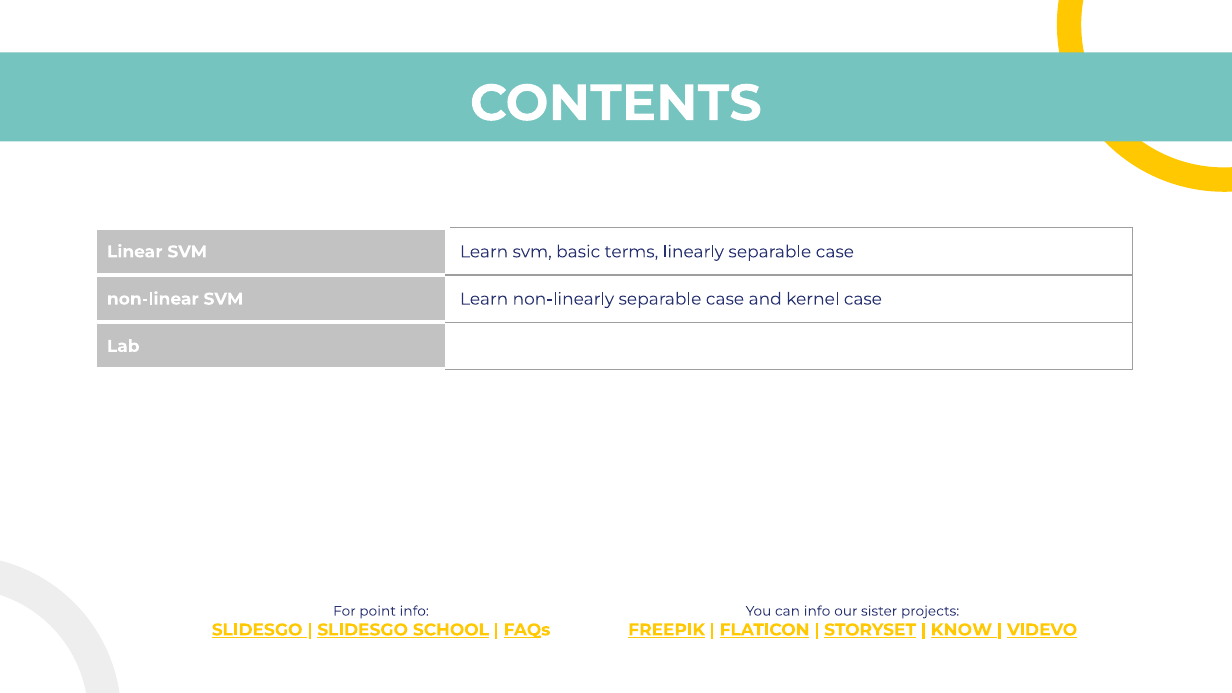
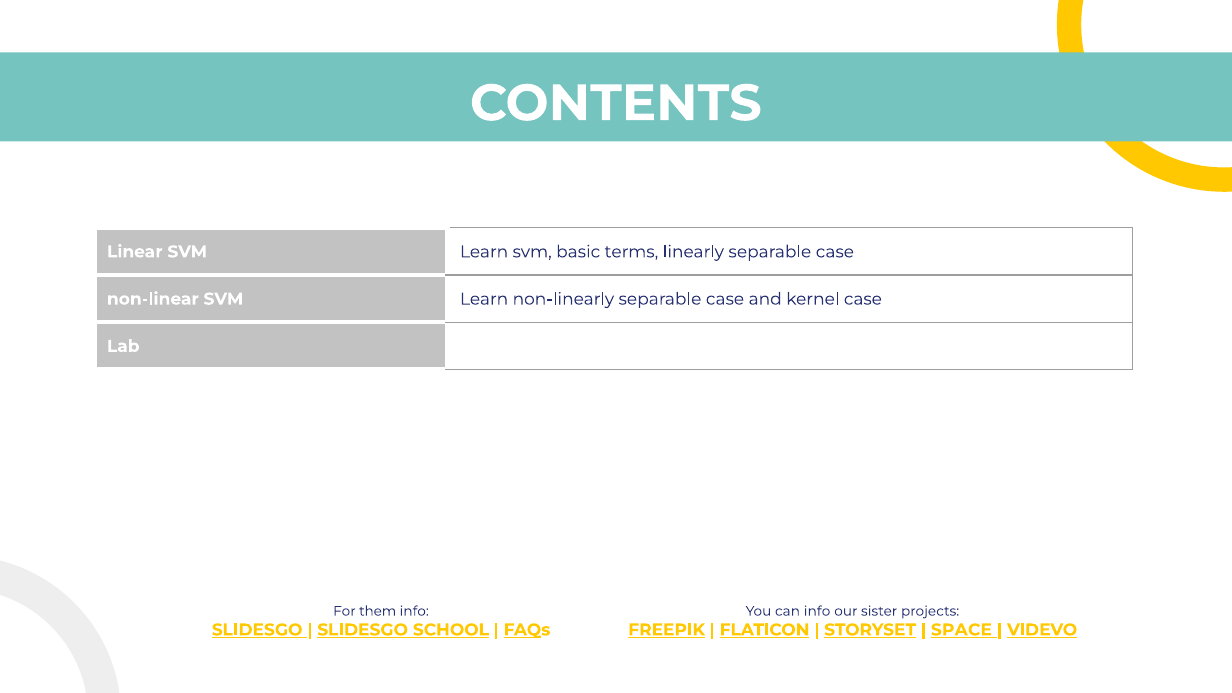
point: point -> them
KNOW: KNOW -> SPACE
